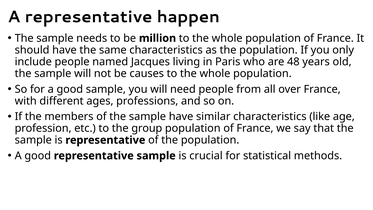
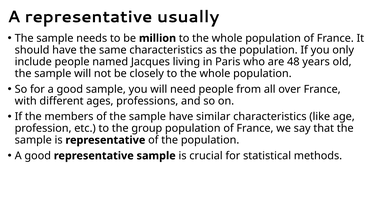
happen: happen -> usually
causes: causes -> closely
